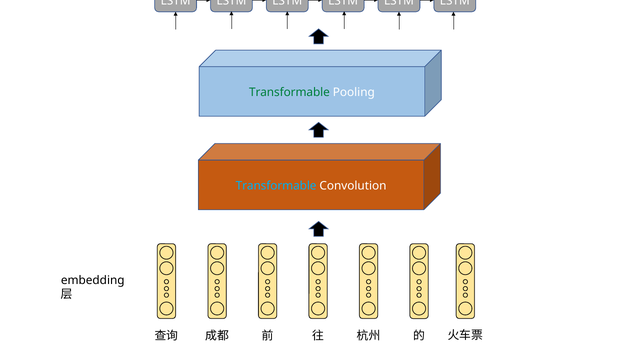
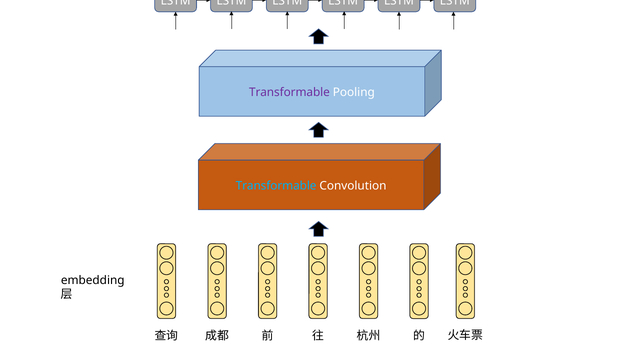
Transformable at (289, 92) colour: green -> purple
